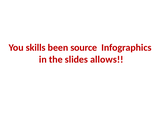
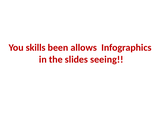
source: source -> allows
allows: allows -> seeing
